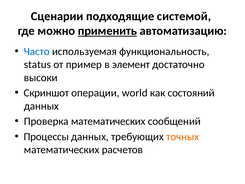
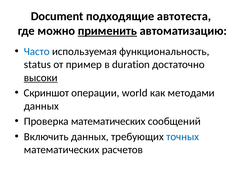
Сценарии: Сценарии -> Document
системой: системой -> автотеста
элемент: элемент -> duration
высоки underline: none -> present
состояний: состояний -> методами
Процессы: Процессы -> Включить
точных colour: orange -> blue
